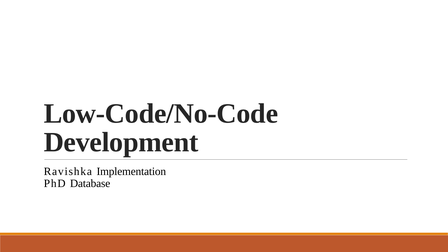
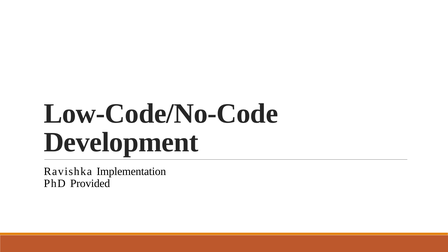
Database: Database -> Provided
